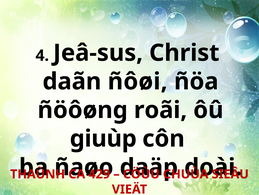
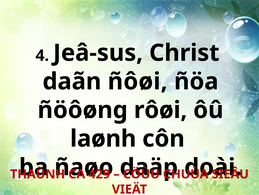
roãi: roãi -> rôøi
giuùp: giuùp -> laønh
